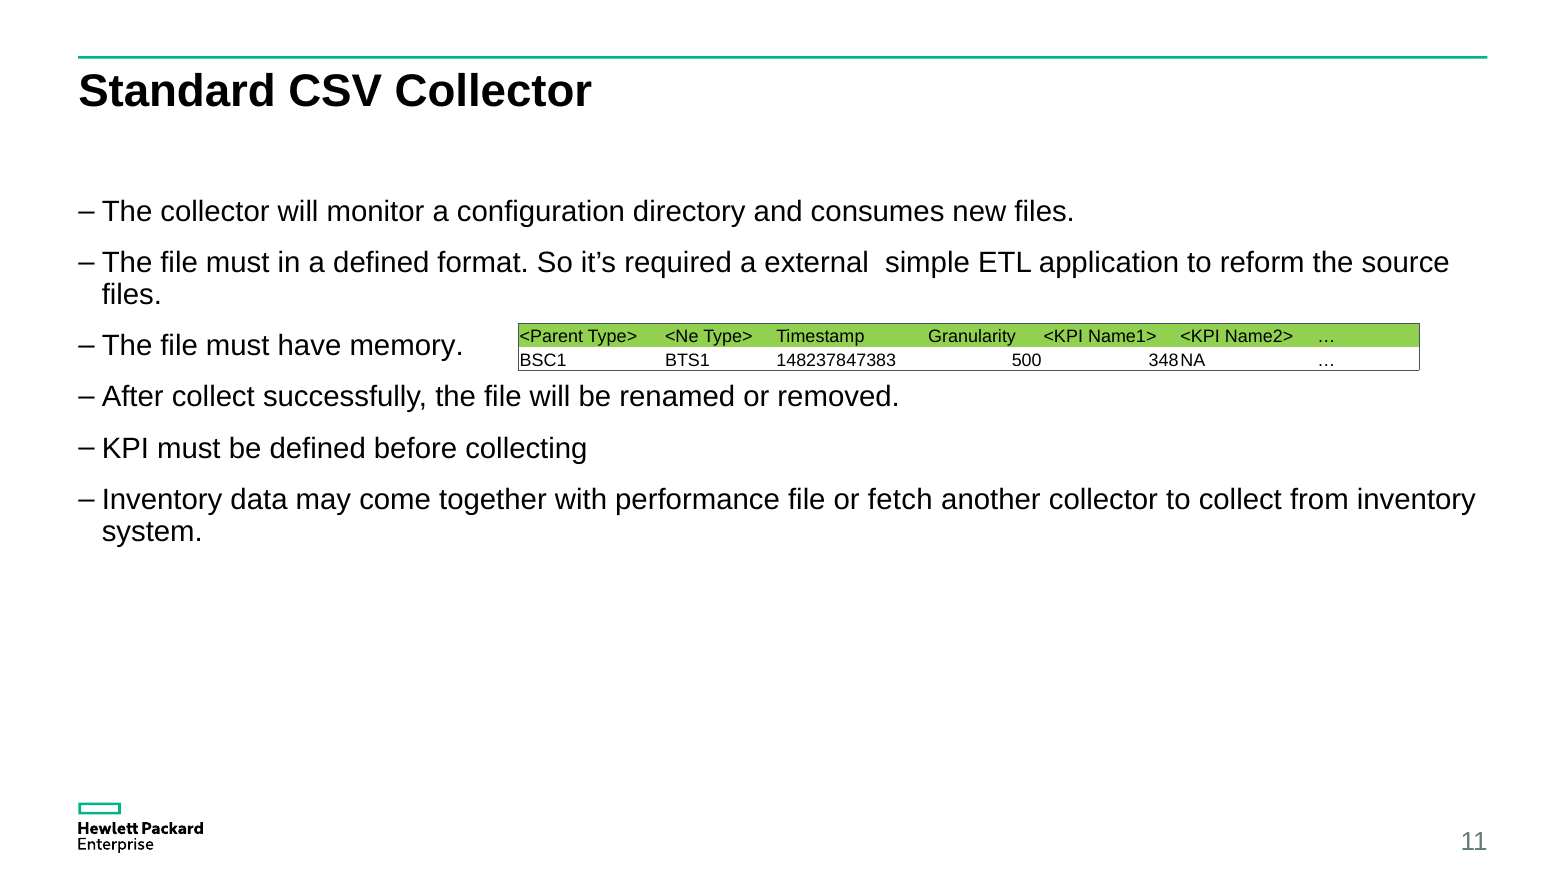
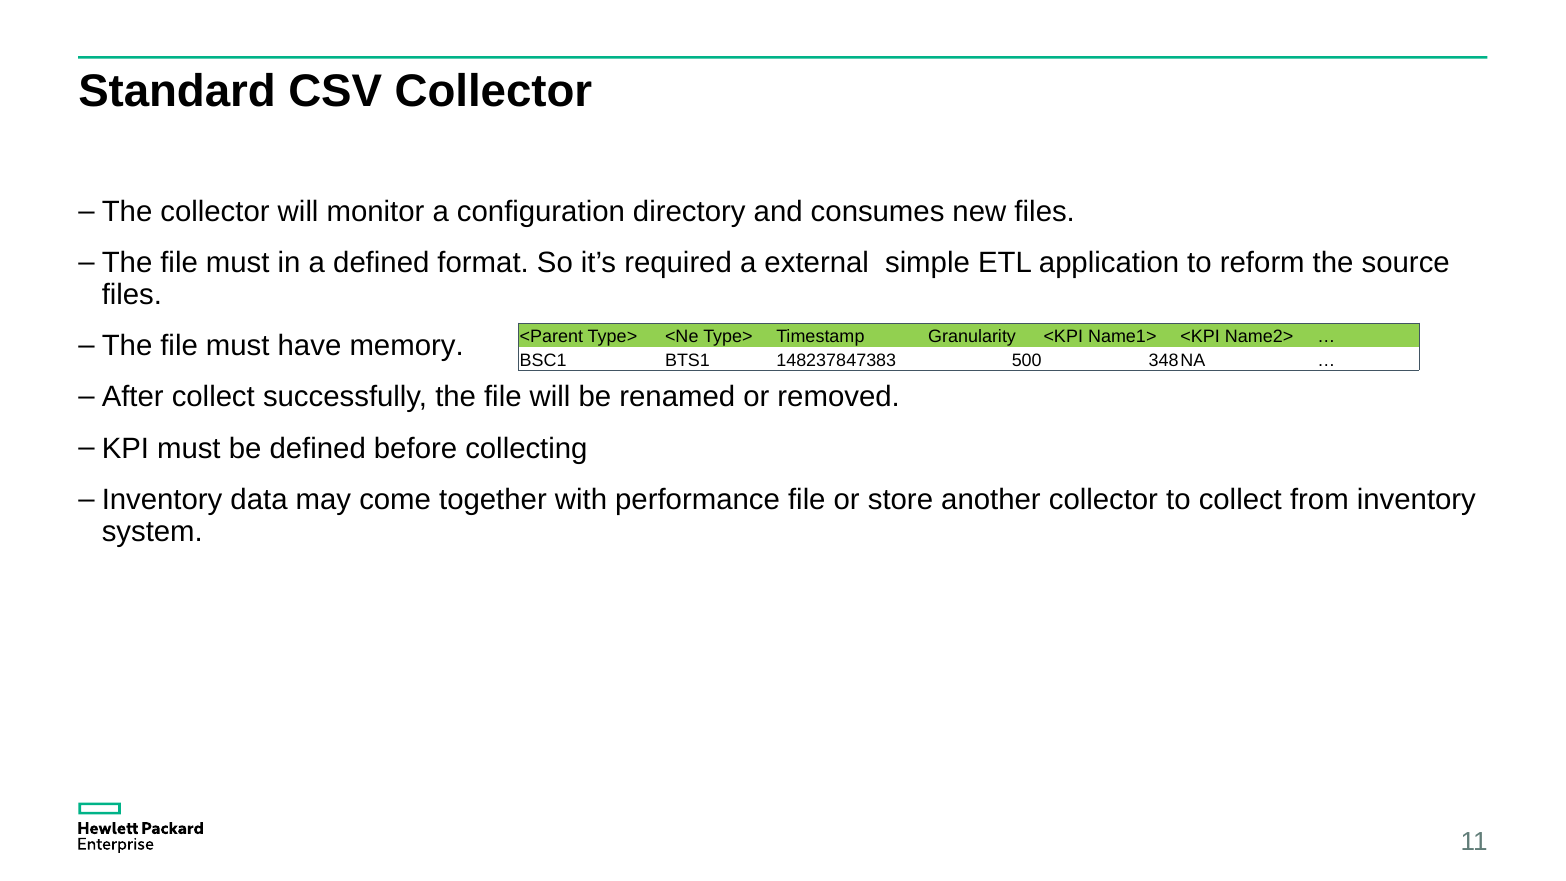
fetch: fetch -> store
